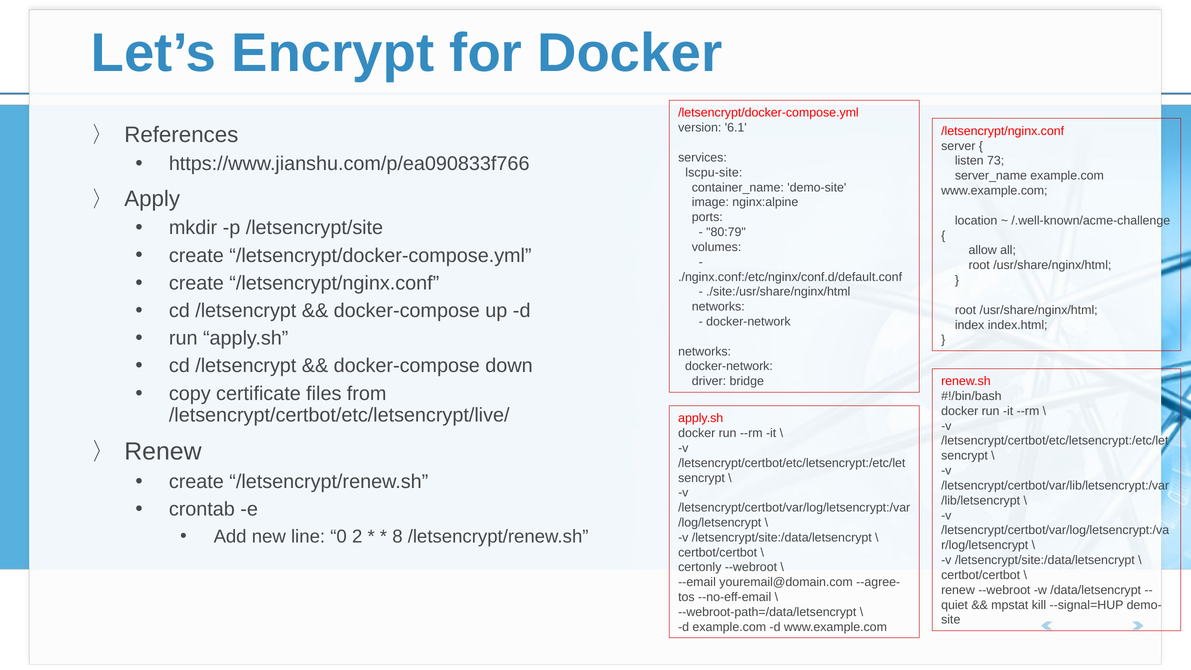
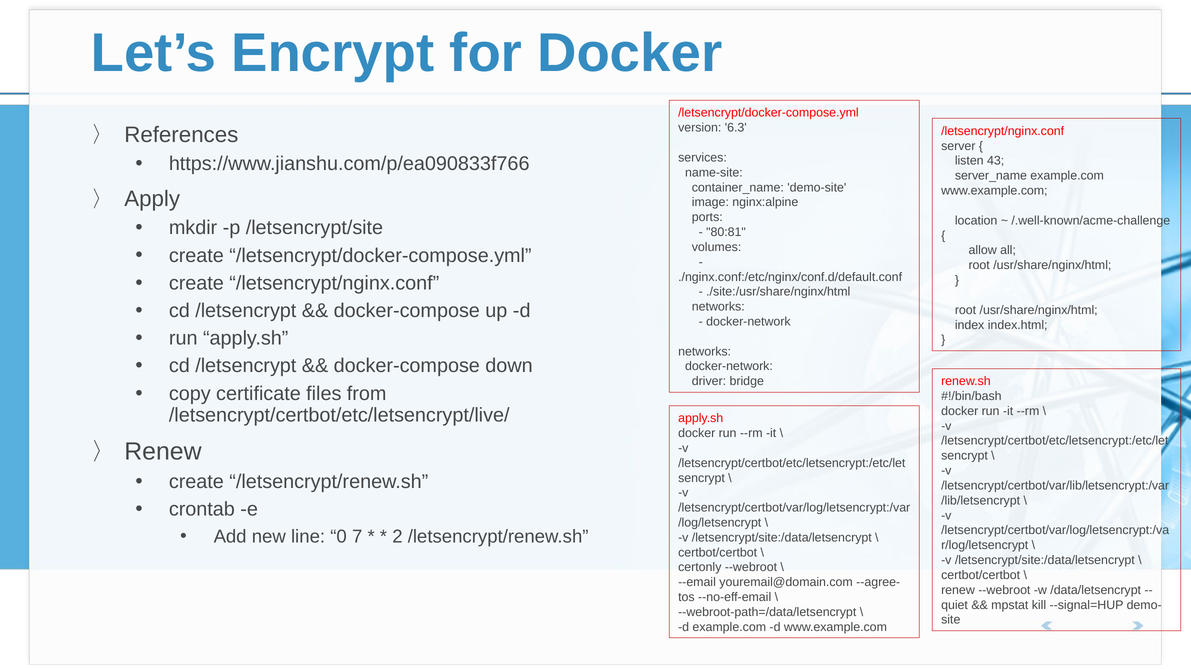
6.1: 6.1 -> 6.3
73: 73 -> 43
lscpu-site: lscpu-site -> name-site
80:79: 80:79 -> 80:81
2: 2 -> 7
8: 8 -> 2
